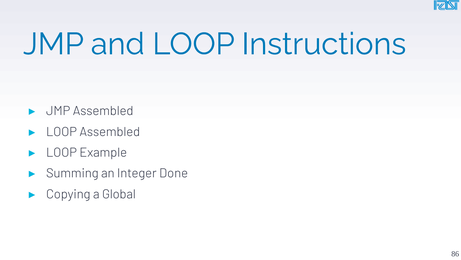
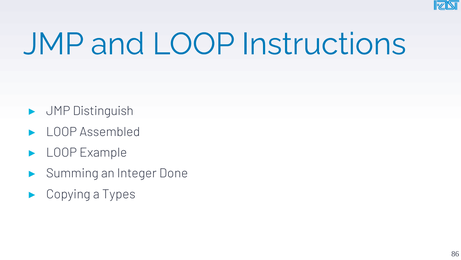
JMP Assembled: Assembled -> Distinguish
Global: Global -> Types
